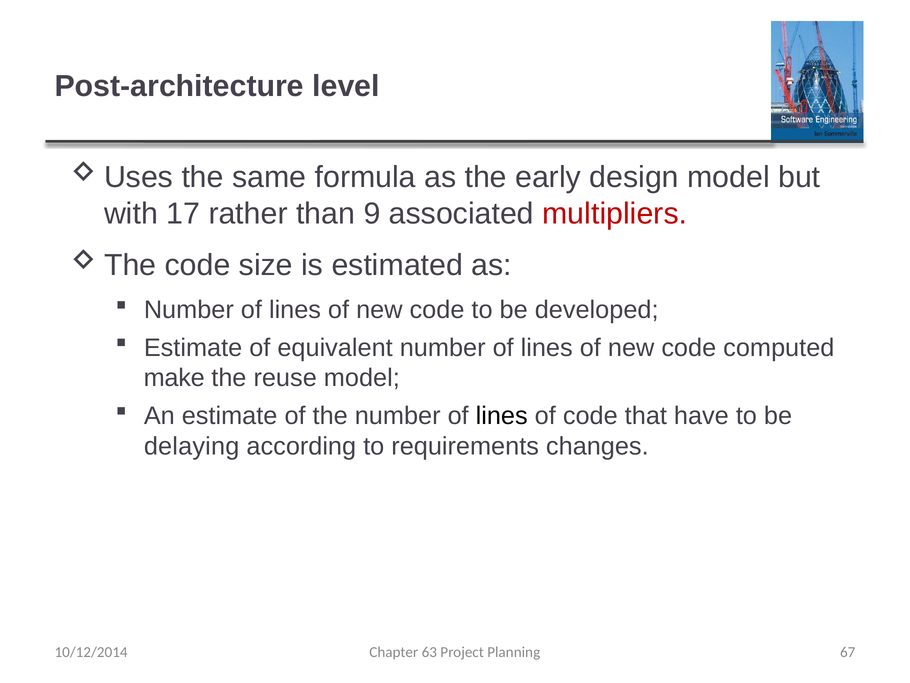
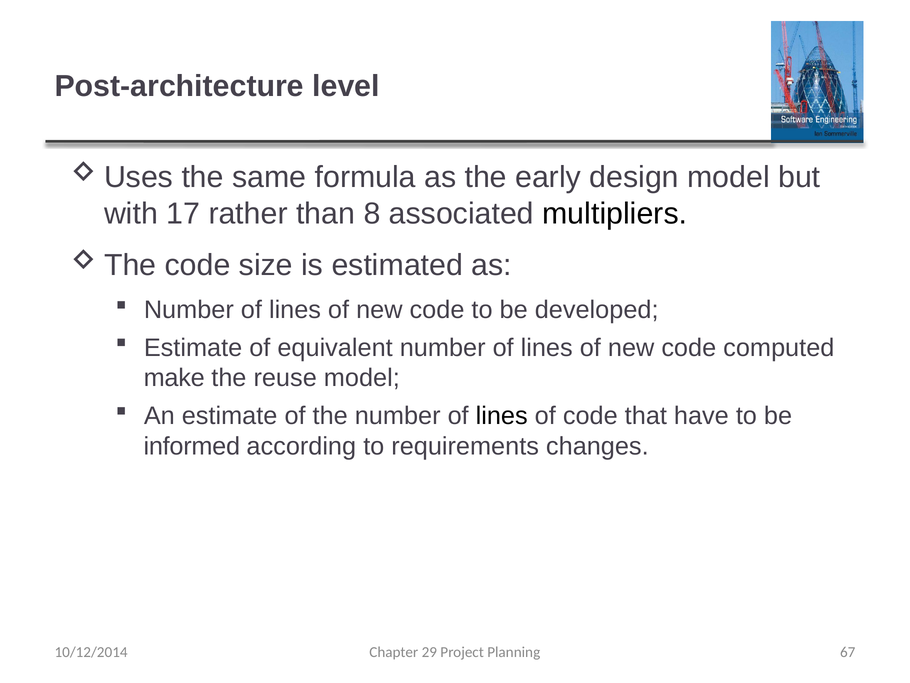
9: 9 -> 8
multipliers colour: red -> black
delaying: delaying -> informed
63: 63 -> 29
